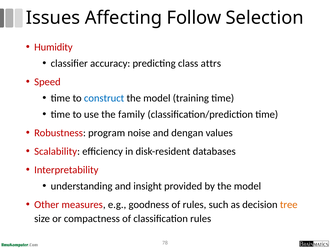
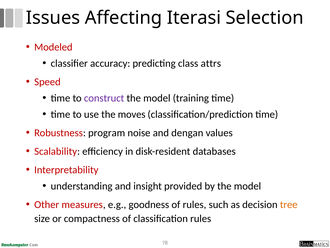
Follow: Follow -> Iterasi
Humidity: Humidity -> Modeled
construct colour: blue -> purple
family: family -> moves
